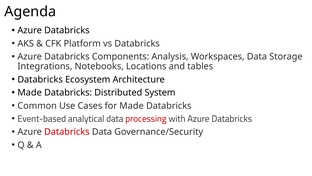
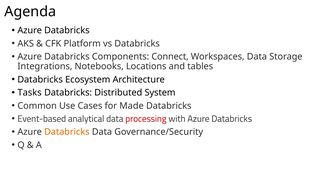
Analysis: Analysis -> Connect
Made at (30, 92): Made -> Tasks
Databricks at (67, 132) colour: red -> orange
